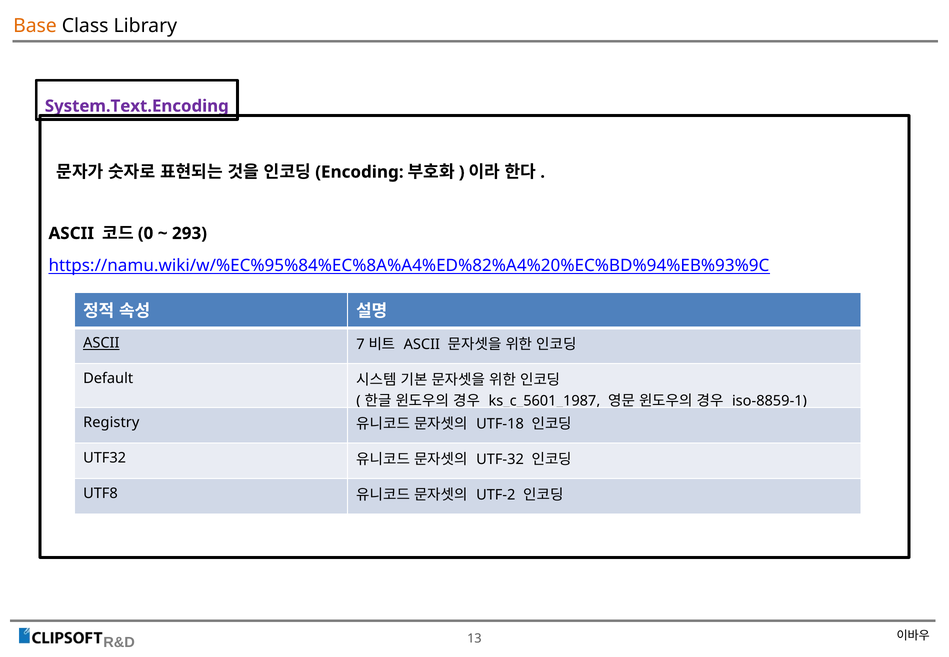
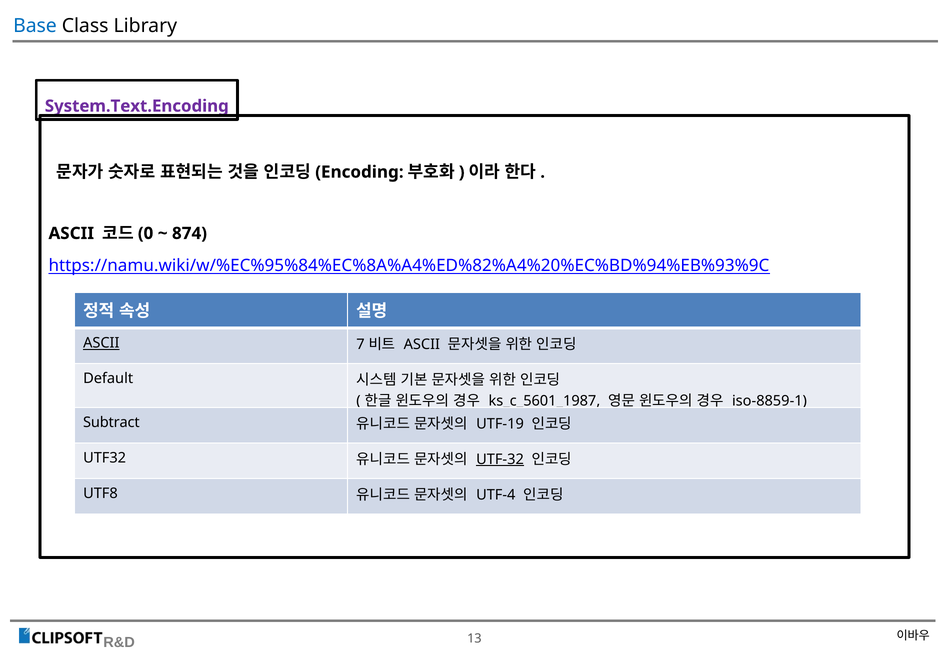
Base colour: orange -> blue
293: 293 -> 874
Registry: Registry -> Subtract
UTF-18: UTF-18 -> UTF-19
UTF-32 underline: none -> present
UTF-2: UTF-2 -> UTF-4
